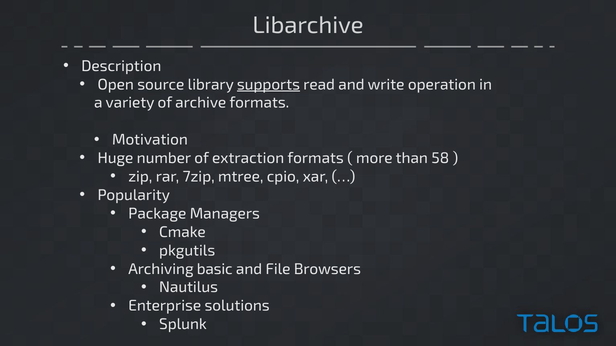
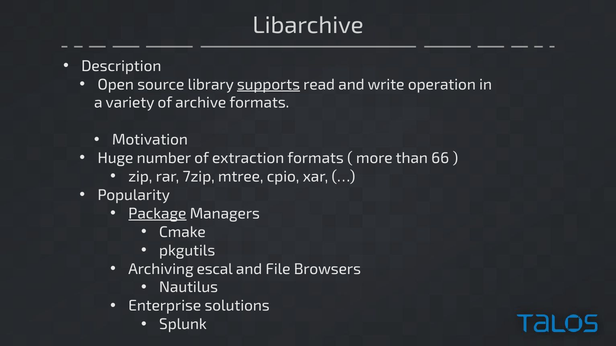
58: 58 -> 66
Package underline: none -> present
basic: basic -> escal
